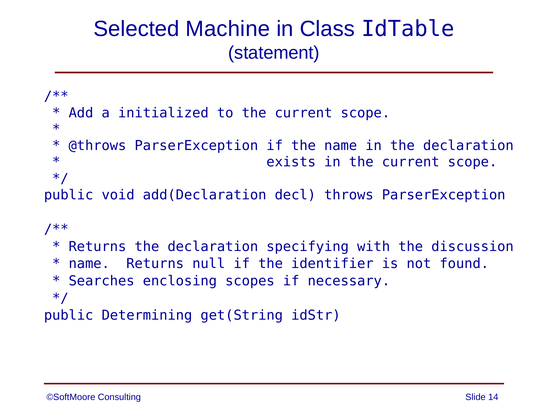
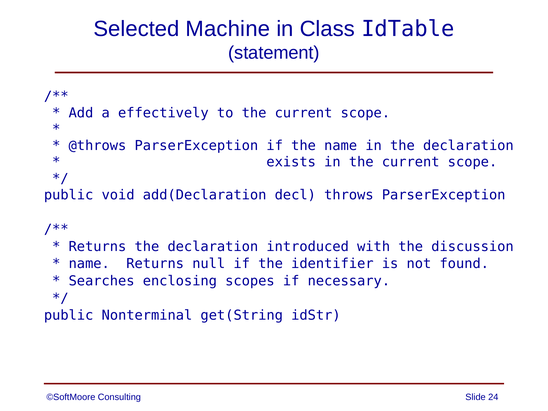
initialized: initialized -> effectively
specifying: specifying -> introduced
Determining: Determining -> Nonterminal
14: 14 -> 24
